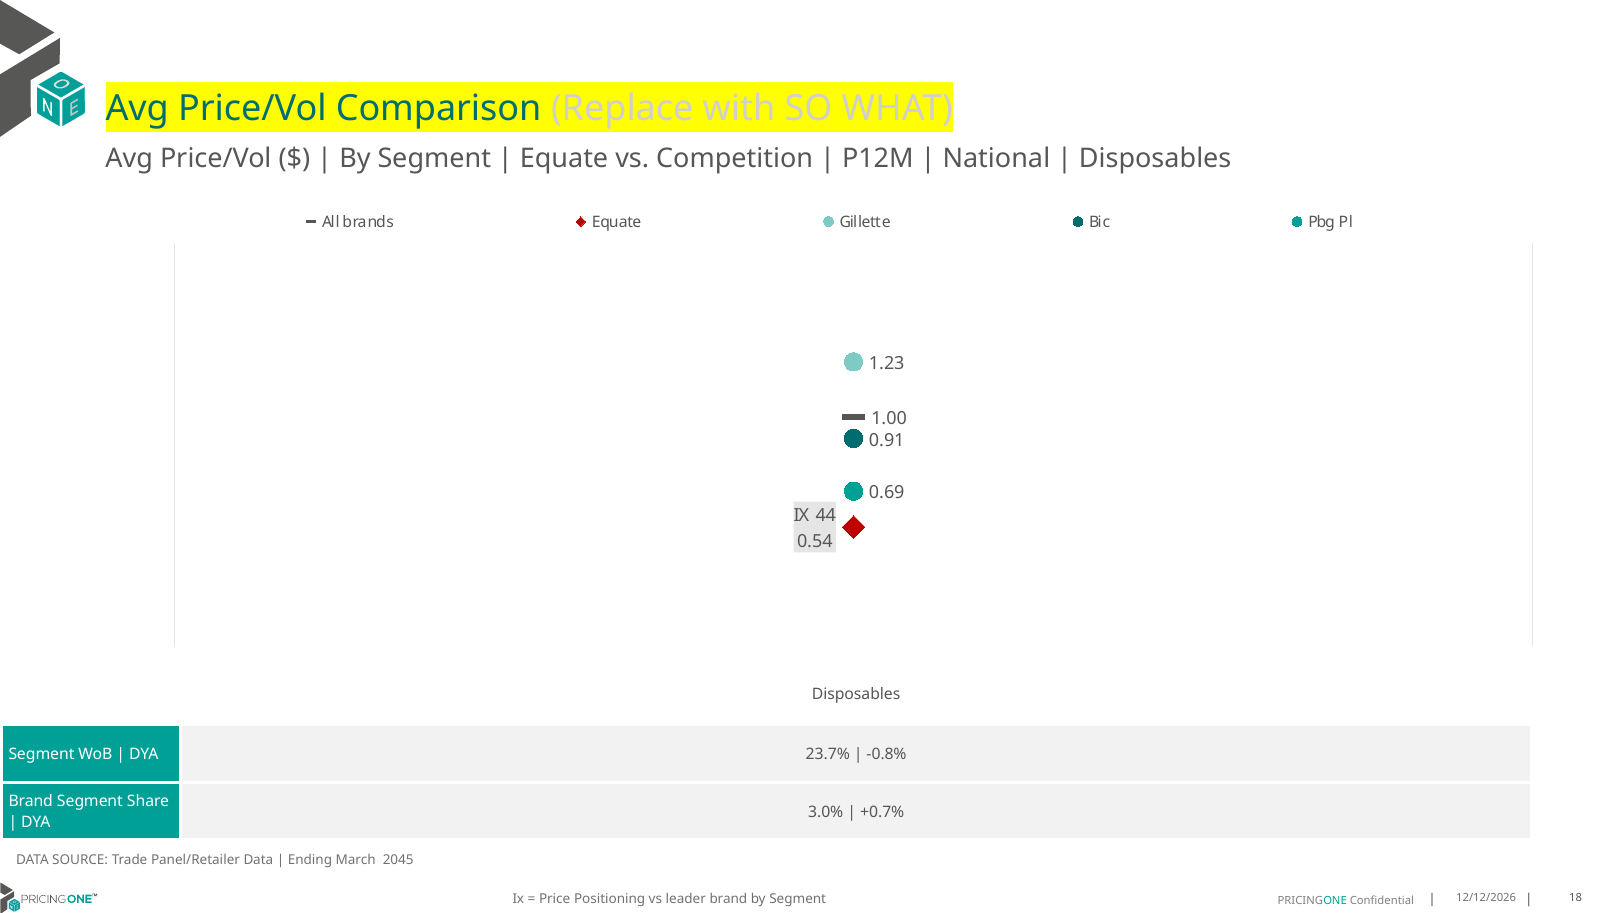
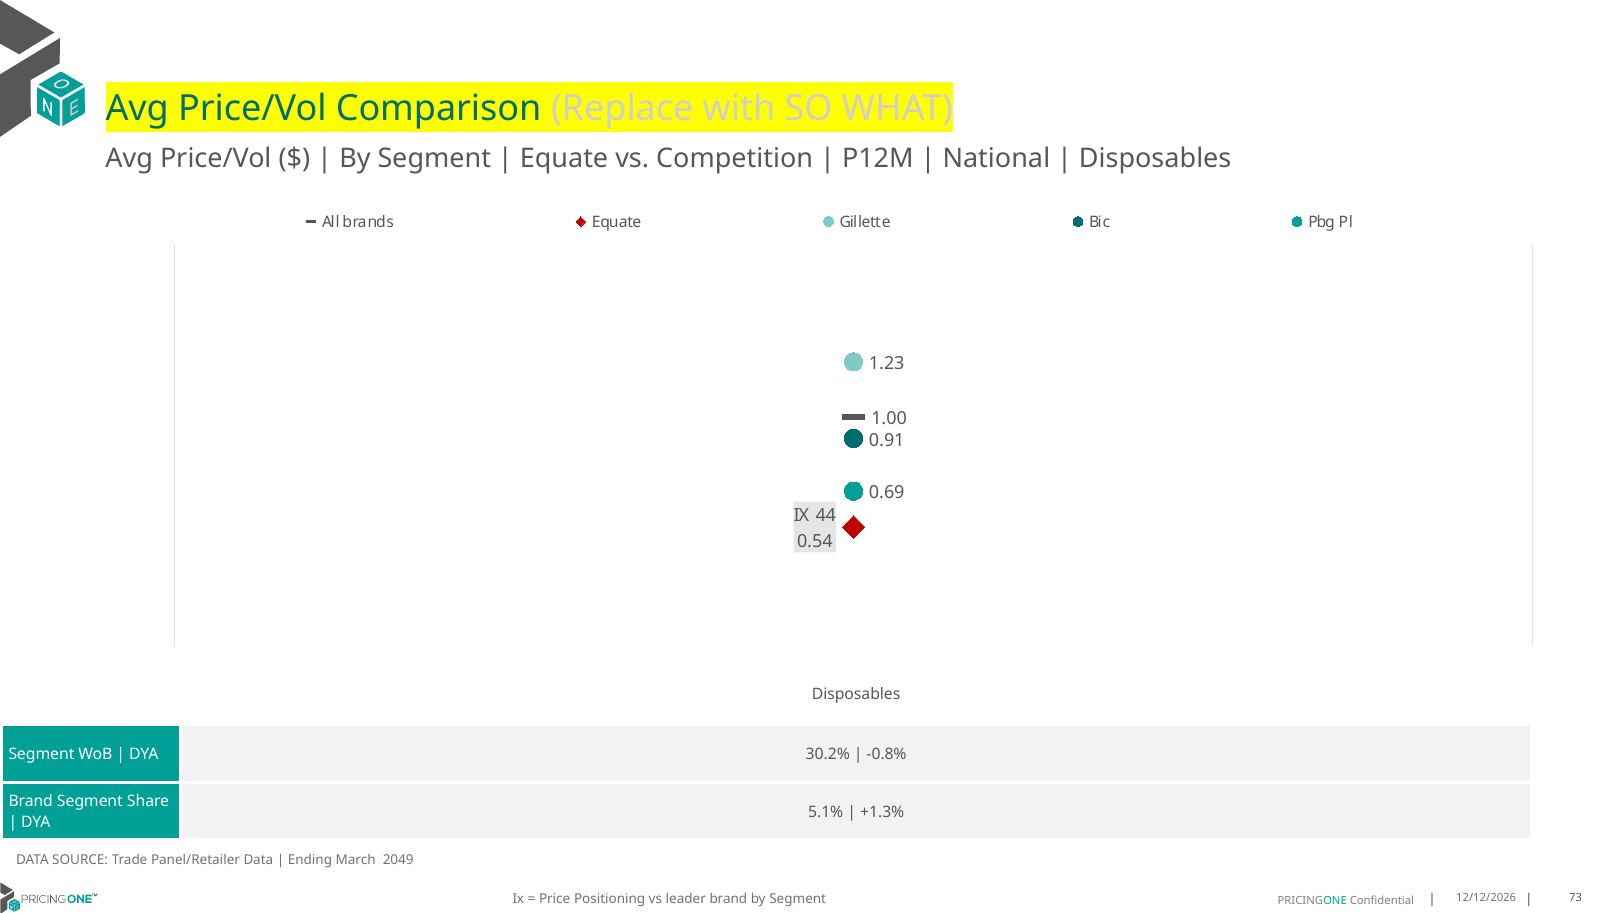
23.7%: 23.7% -> 30.2%
3.0%: 3.0% -> 5.1%
+0.7%: +0.7% -> +1.3%
2045: 2045 -> 2049
18: 18 -> 73
